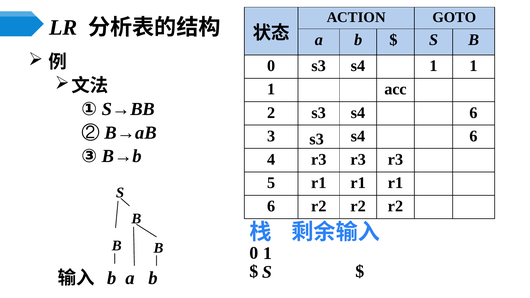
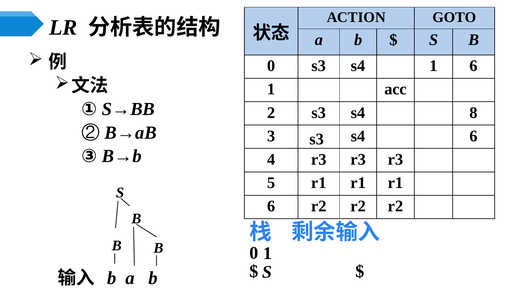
s4 1 1: 1 -> 6
2 s3 s4 6: 6 -> 8
